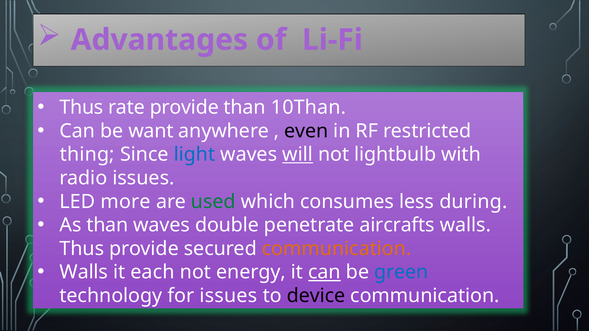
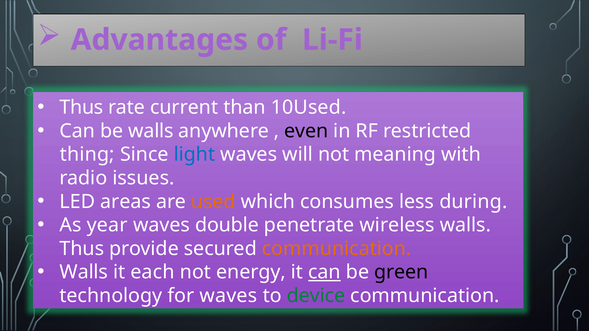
rate provide: provide -> current
10Than: 10Than -> 10Used
be want: want -> walls
will underline: present -> none
lightbulb: lightbulb -> meaning
more: more -> areas
used colour: green -> orange
As than: than -> year
aircrafts: aircrafts -> wireless
green colour: blue -> black
for issues: issues -> waves
device colour: black -> green
